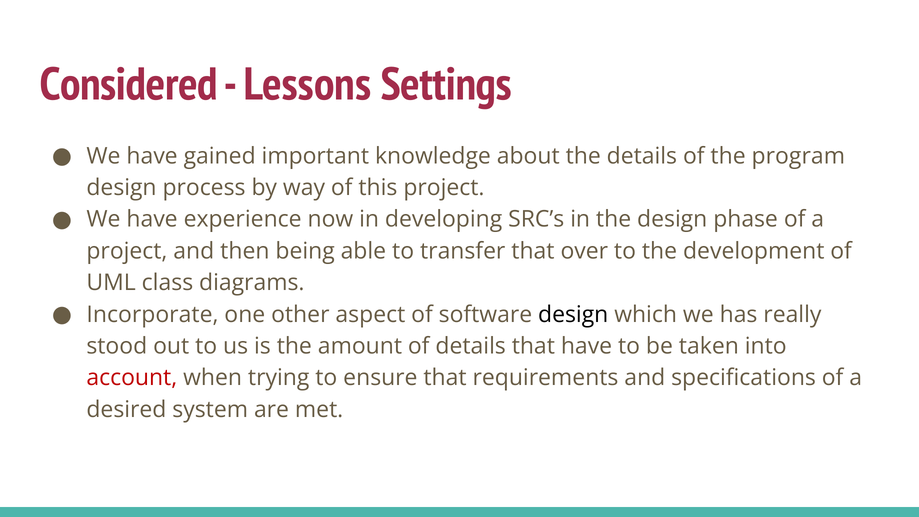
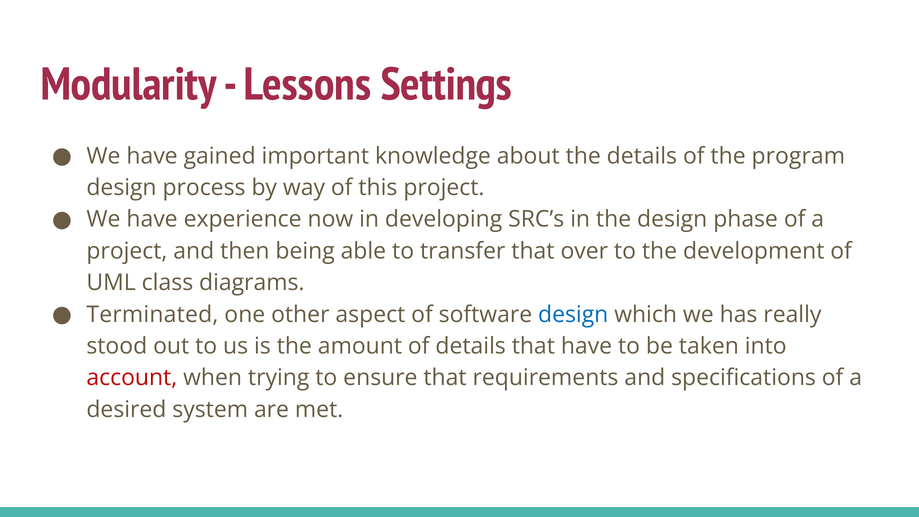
Considered: Considered -> Modularity
Incorporate: Incorporate -> Terminated
design at (573, 314) colour: black -> blue
